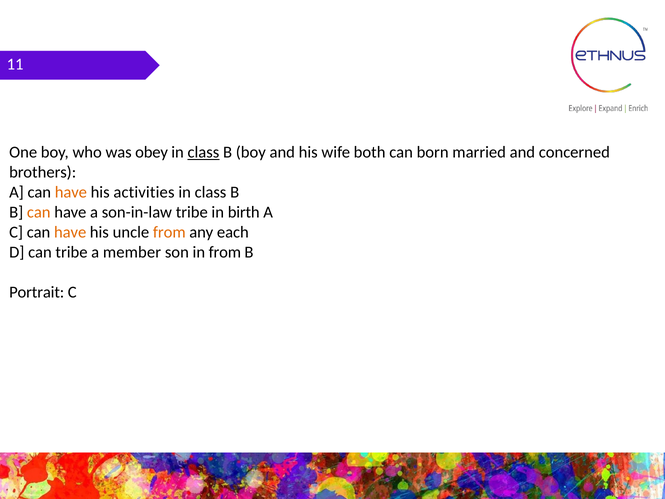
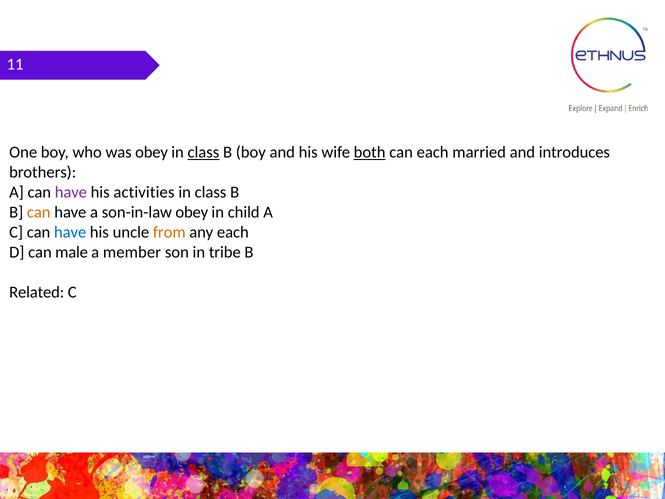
both underline: none -> present
can born: born -> each
concerned: concerned -> introduces
have at (71, 192) colour: orange -> purple
son-in-law tribe: tribe -> obey
birth: birth -> child
have at (70, 232) colour: orange -> blue
can tribe: tribe -> male
in from: from -> tribe
Portrait: Portrait -> Related
